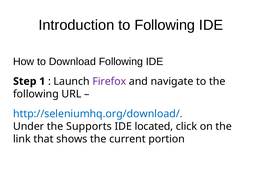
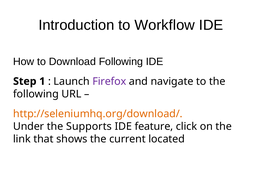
to Following: Following -> Workflow
http://seleniumhq.org/download/ colour: blue -> orange
located: located -> feature
portion: portion -> located
